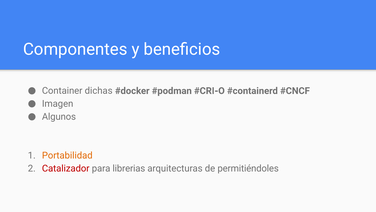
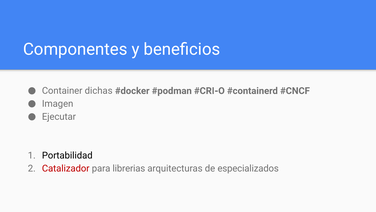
Algunos: Algunos -> Ejecutar
Portabilidad colour: orange -> black
permitiéndoles: permitiéndoles -> especializados
